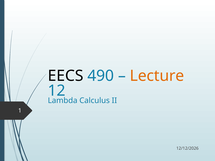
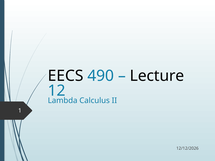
Lecture colour: orange -> black
